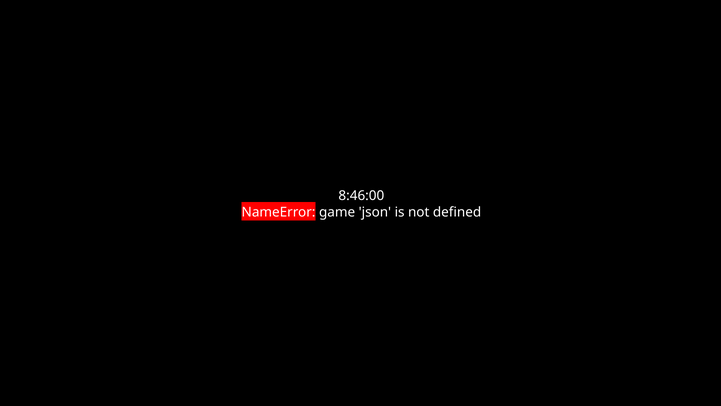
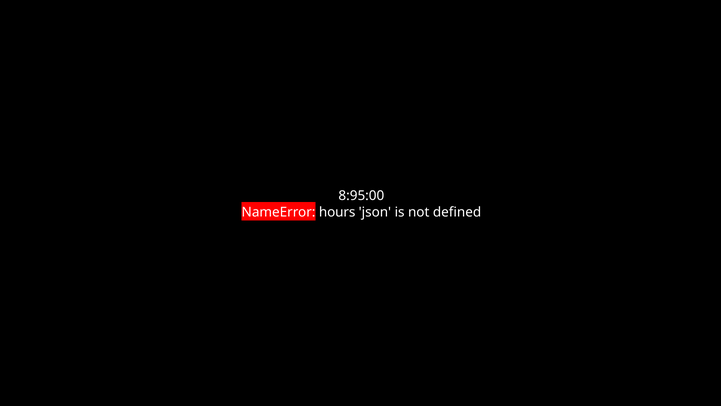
8:46:00: 8:46:00 -> 8:95:00
game: game -> hours
